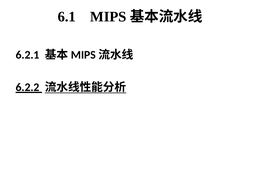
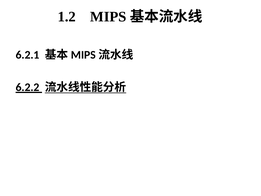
6.1: 6.1 -> 1.2
